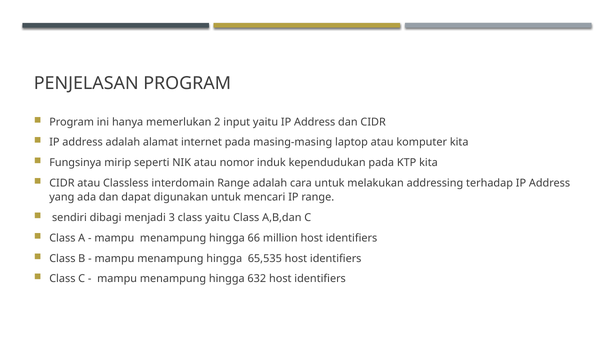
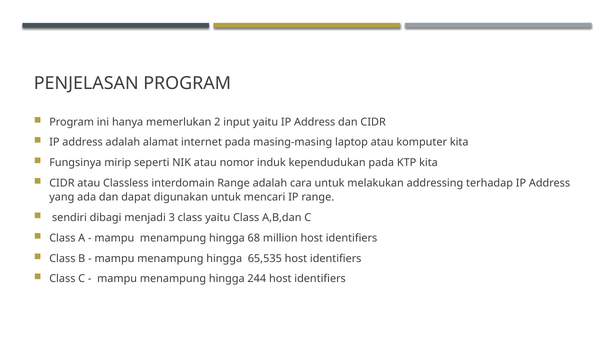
66: 66 -> 68
632: 632 -> 244
